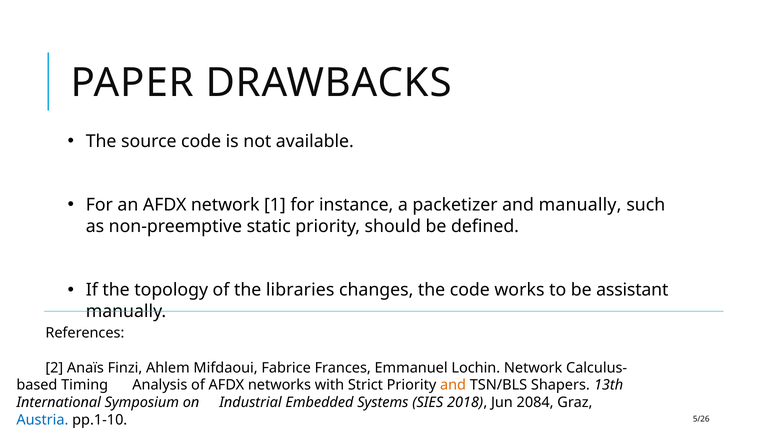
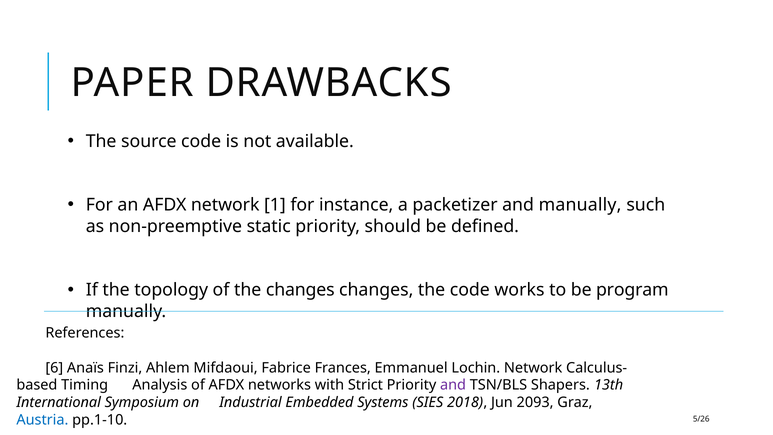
the libraries: libraries -> changes
assistant: assistant -> program
2: 2 -> 6
and at (453, 385) colour: orange -> purple
2084: 2084 -> 2093
